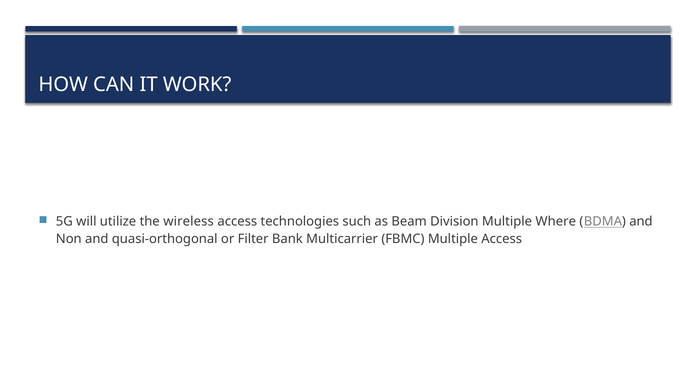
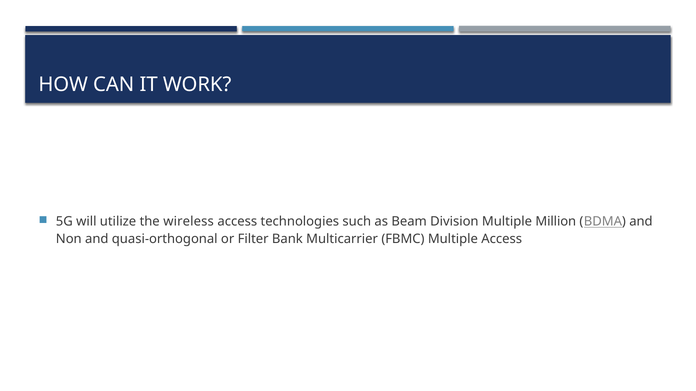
Where: Where -> Million
